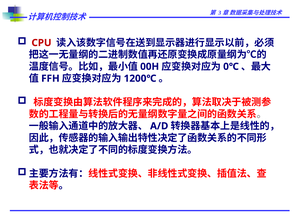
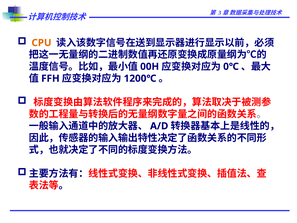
CPU colour: red -> orange
